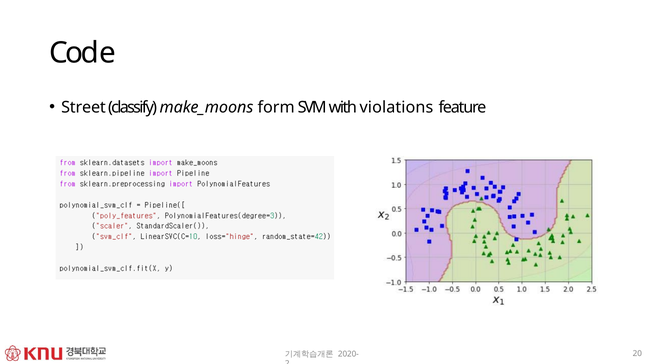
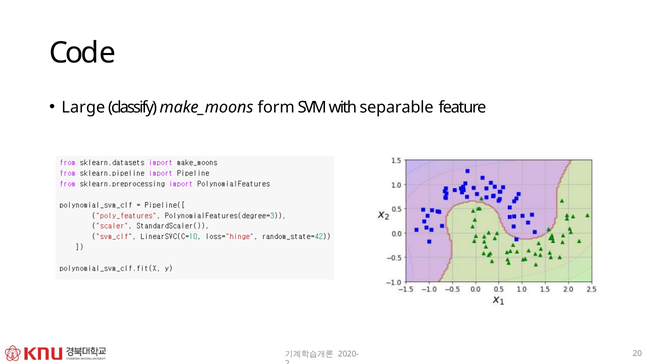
Street: Street -> Large
violations: violations -> separable
